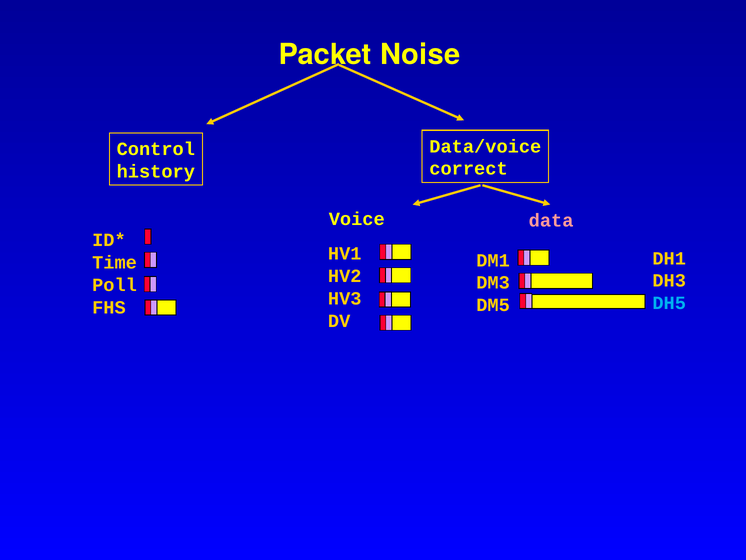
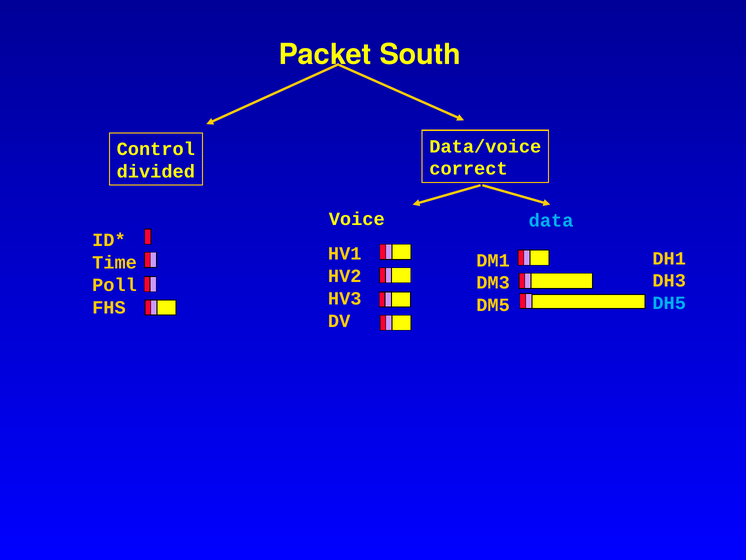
Noise: Noise -> South
history: history -> divided
data colour: pink -> light blue
